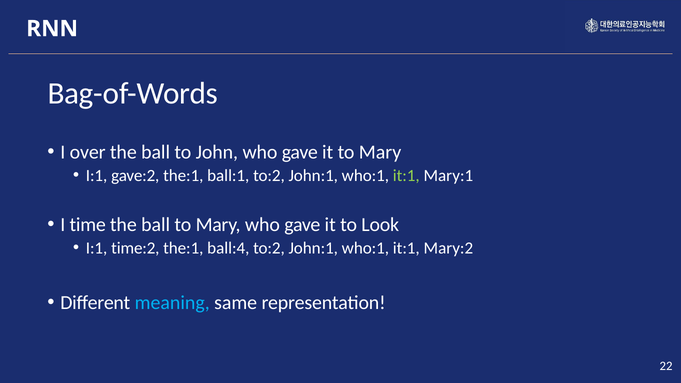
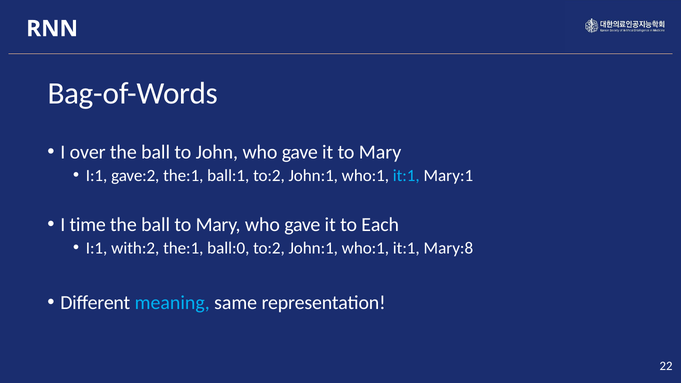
it:1 at (406, 176) colour: light green -> light blue
Look: Look -> Each
time:2: time:2 -> with:2
ball:4: ball:4 -> ball:0
Mary:2: Mary:2 -> Mary:8
